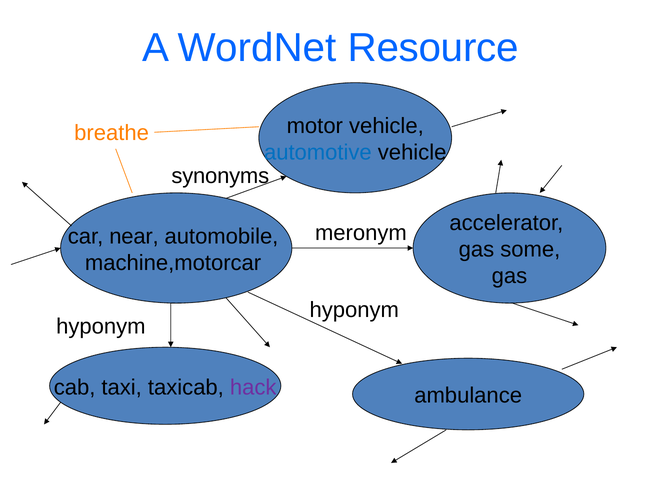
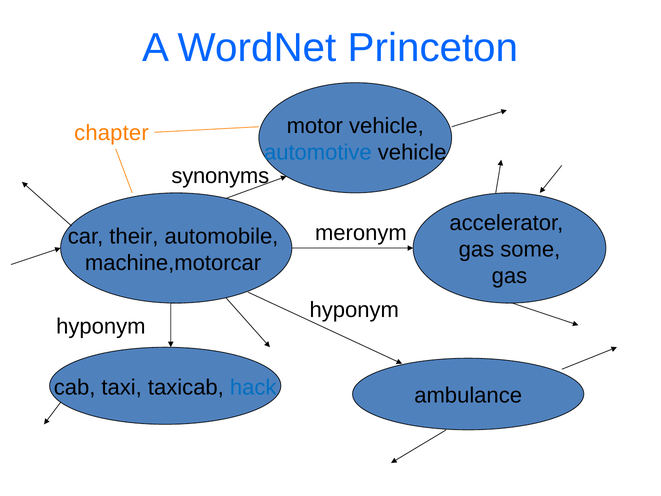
Resource: Resource -> Princeton
breathe: breathe -> chapter
near: near -> their
hack colour: purple -> blue
